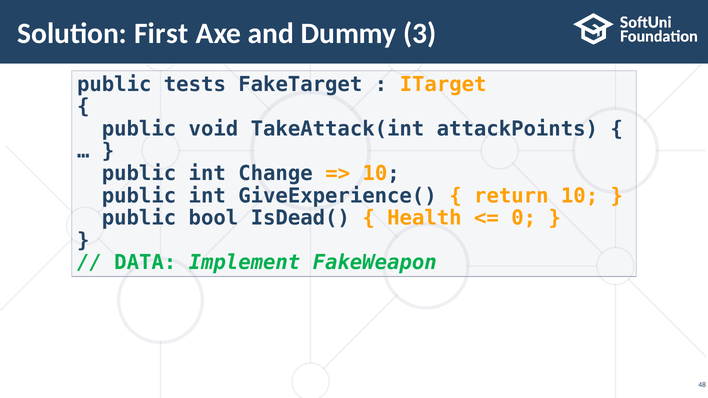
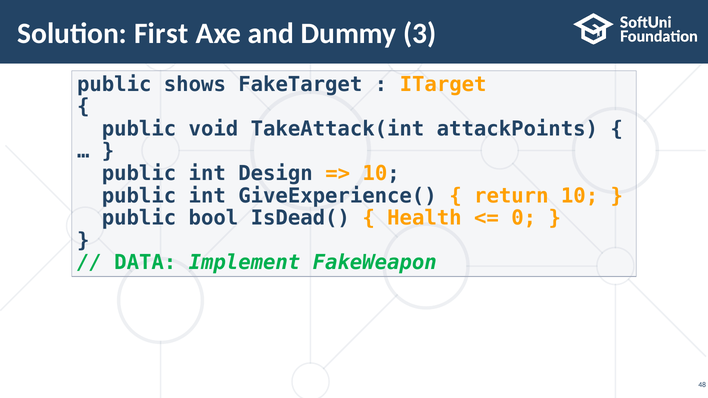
tests: tests -> shows
Change: Change -> Design
